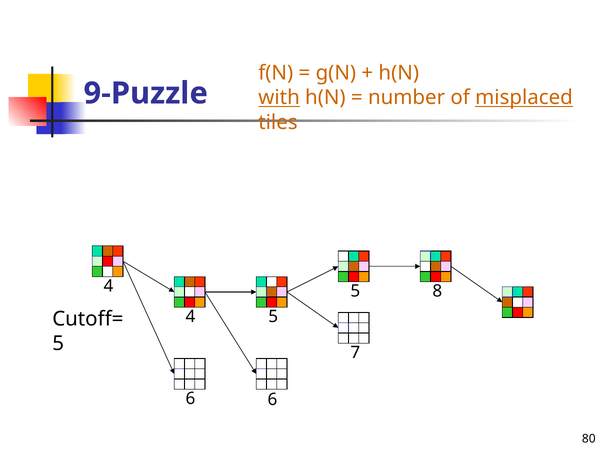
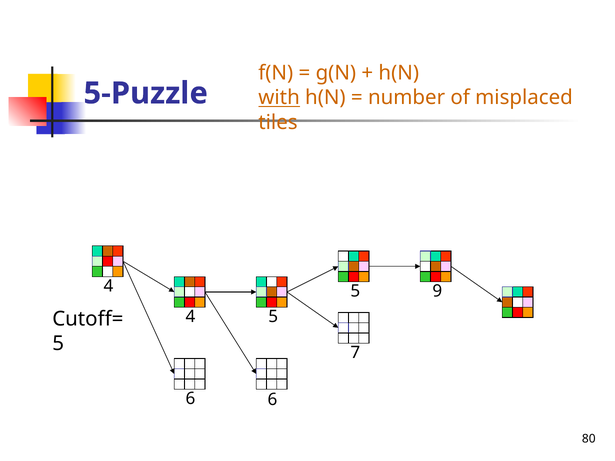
9-Puzzle: 9-Puzzle -> 5-Puzzle
misplaced underline: present -> none
8: 8 -> 9
